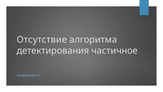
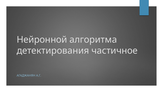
Отсутствие: Отсутствие -> Нейронной
